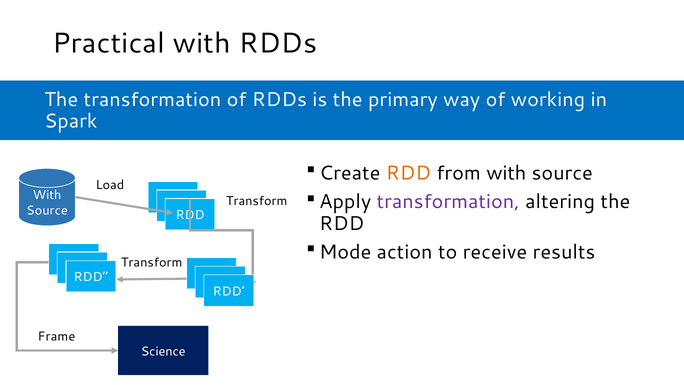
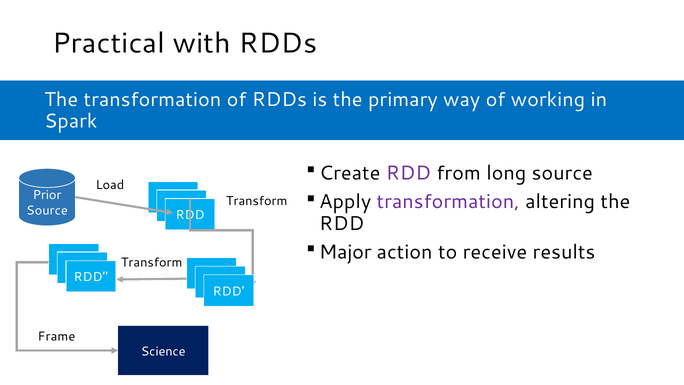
RDD at (408, 173) colour: orange -> purple
from with: with -> long
With at (47, 195): With -> Prior
Mode: Mode -> Major
